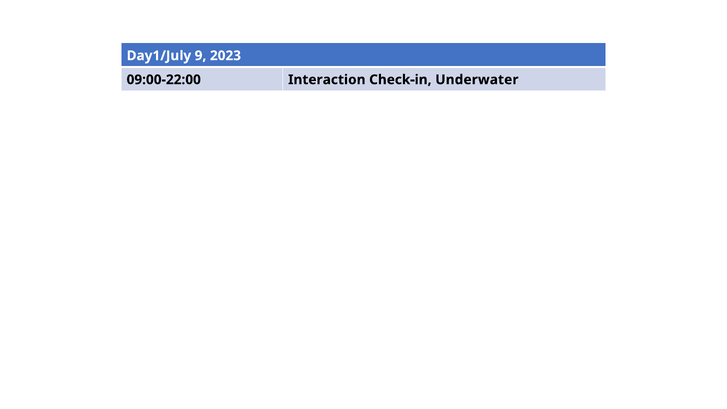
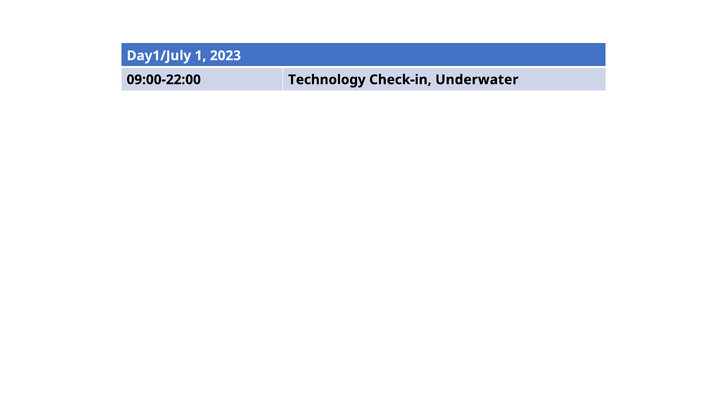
9: 9 -> 1
Interaction: Interaction -> Technology
